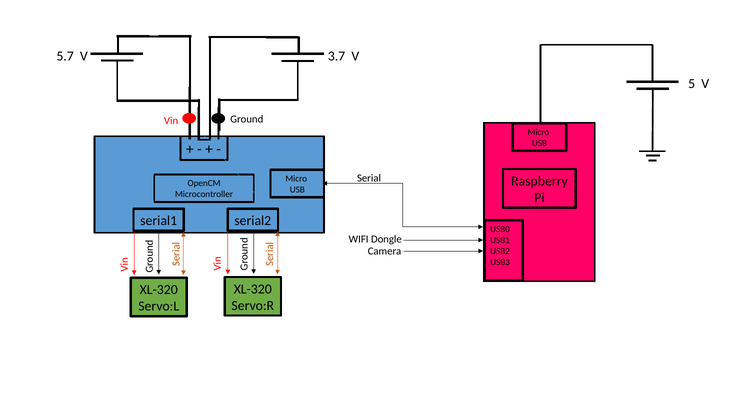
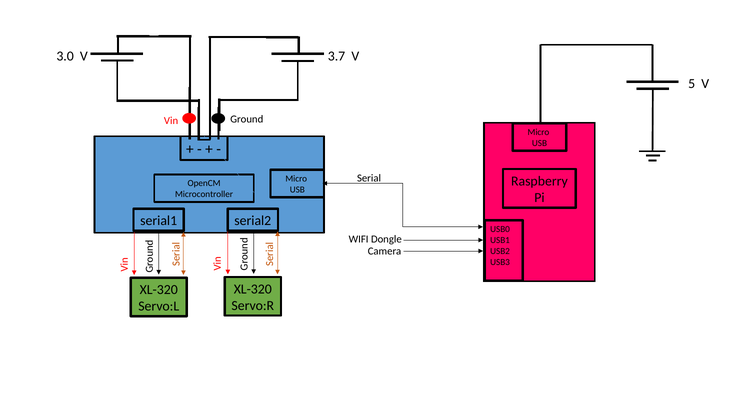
5.7: 5.7 -> 3.0
